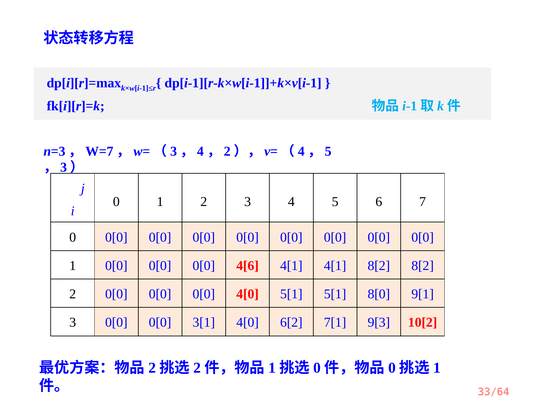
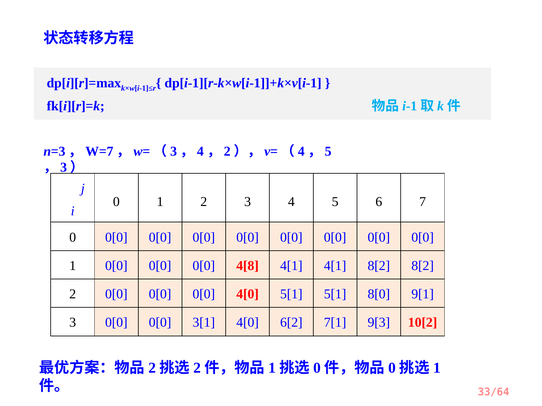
4[6: 4[6 -> 4[8
